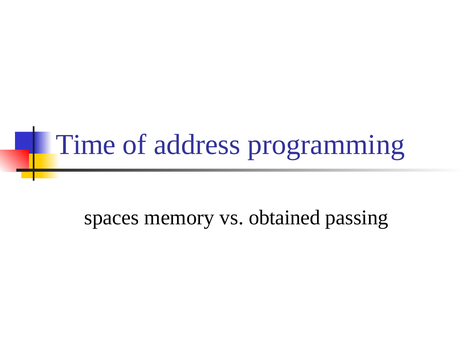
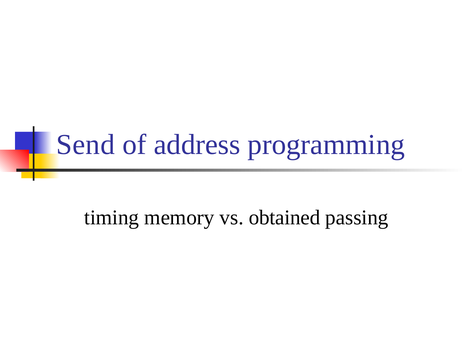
Time: Time -> Send
spaces: spaces -> timing
